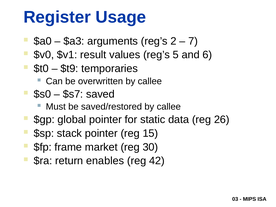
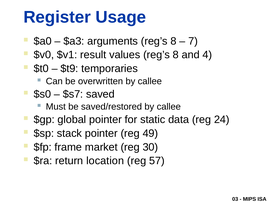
arguments reg’s 2: 2 -> 8
values reg’s 5: 5 -> 8
6: 6 -> 4
26: 26 -> 24
15: 15 -> 49
enables: enables -> location
42: 42 -> 57
